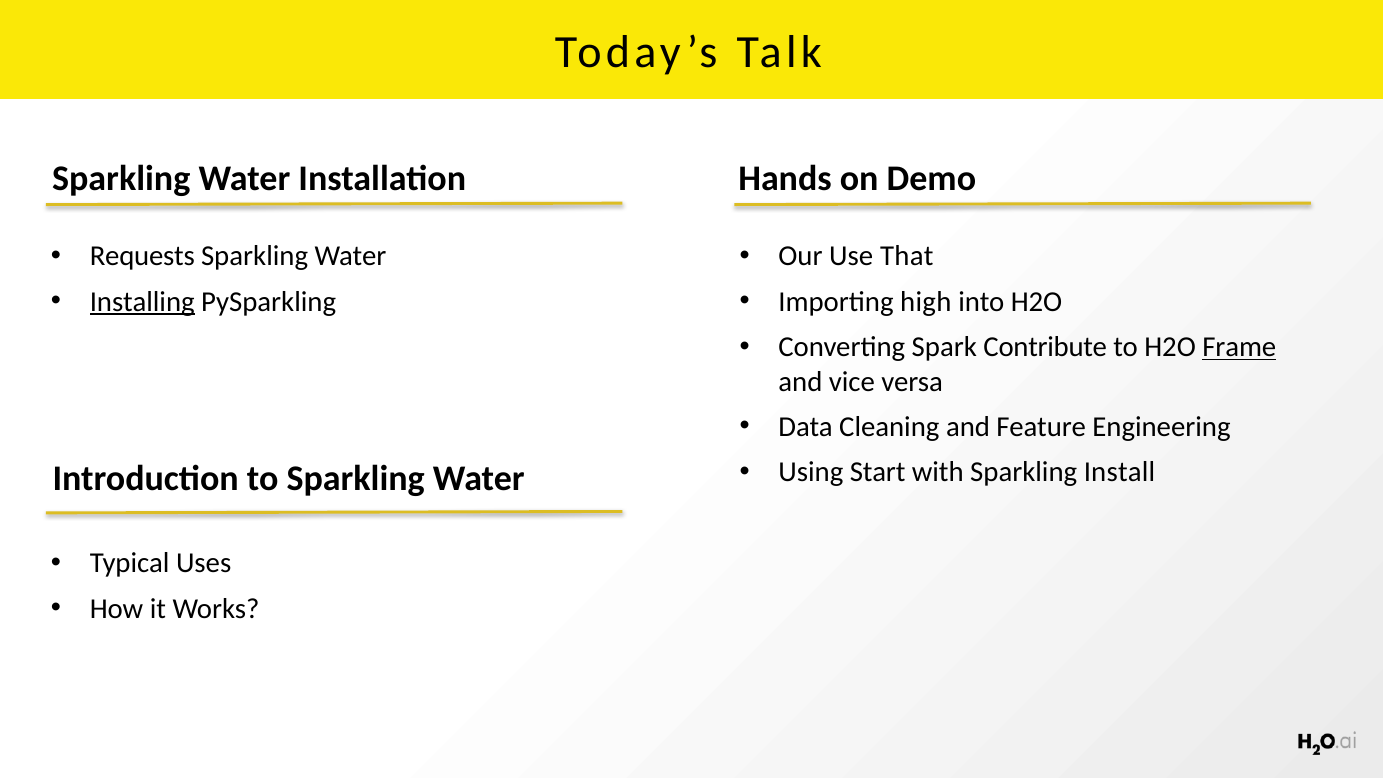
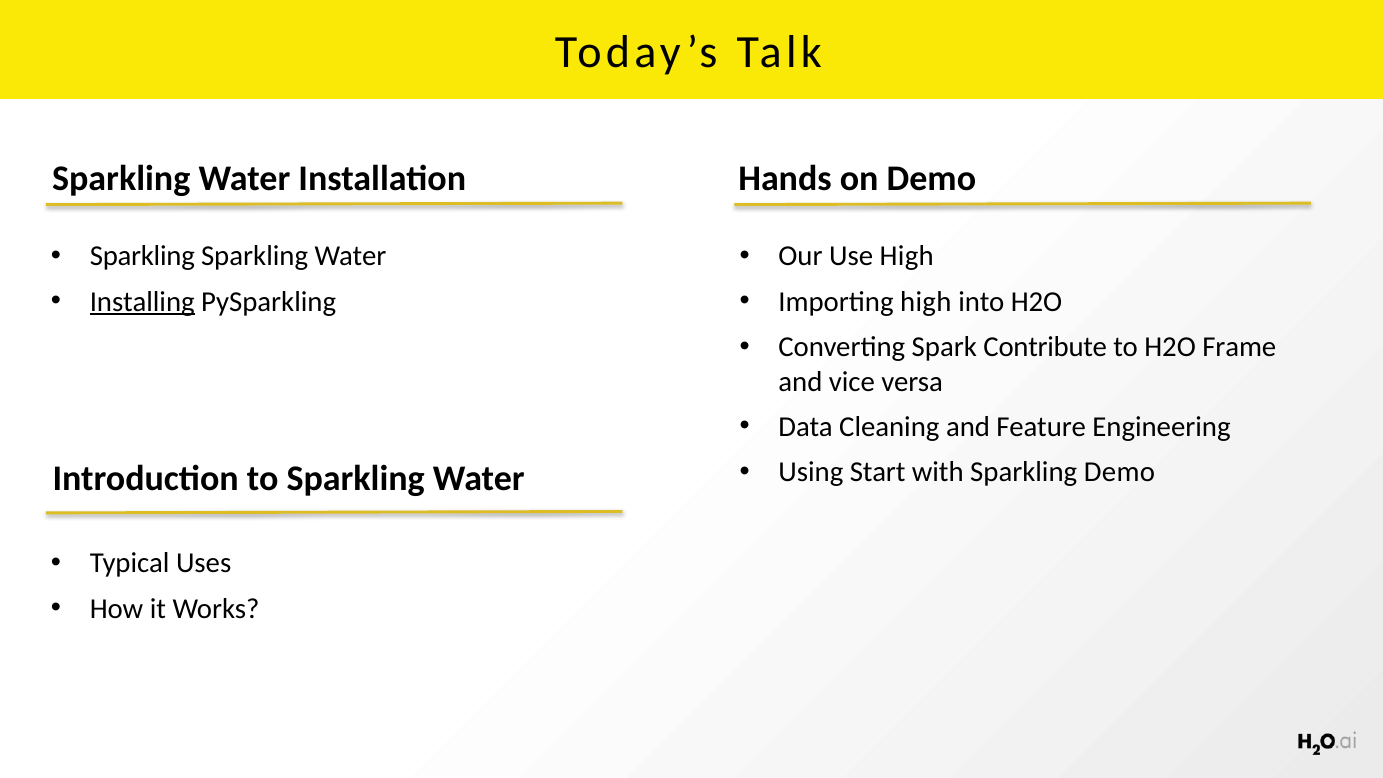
Requests at (142, 256): Requests -> Sparkling
Use That: That -> High
Frame underline: present -> none
Sparkling Install: Install -> Demo
